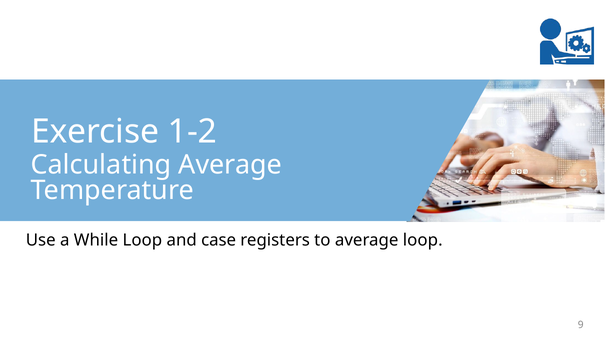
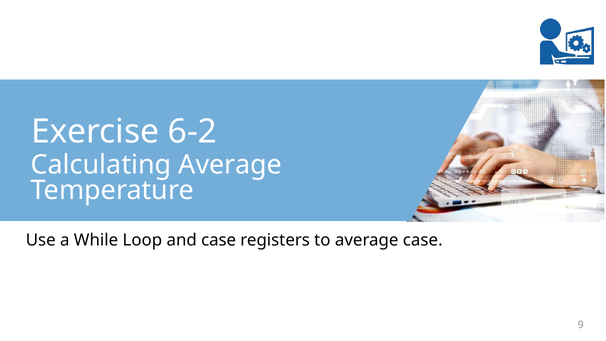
1-2: 1-2 -> 6-2
average loop: loop -> case
